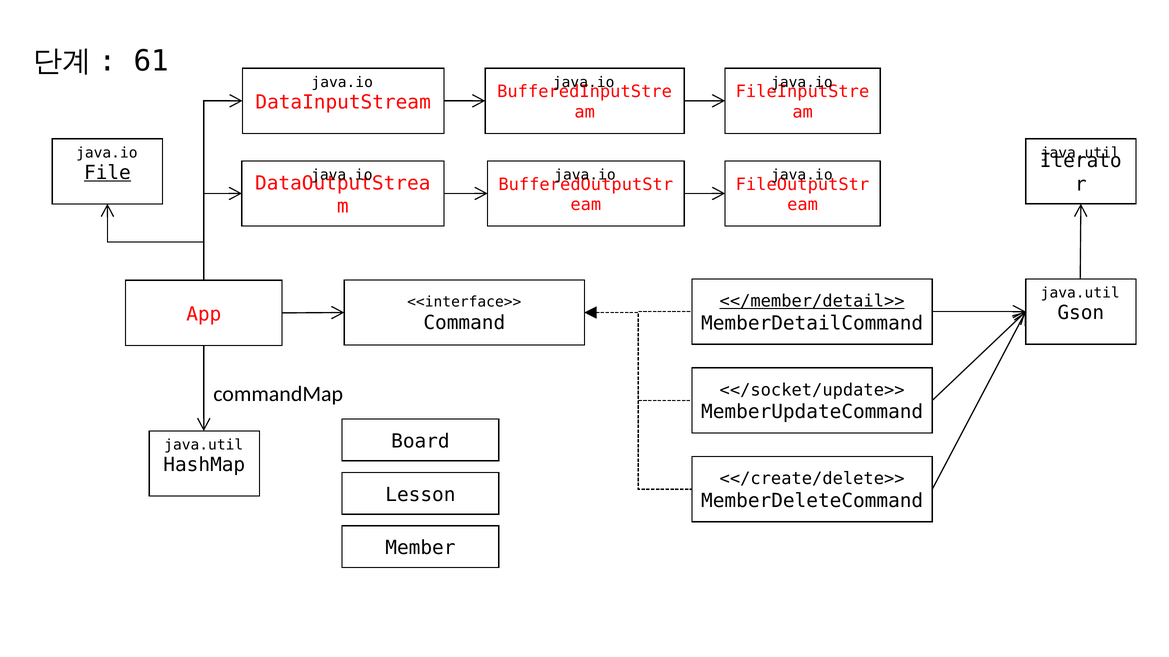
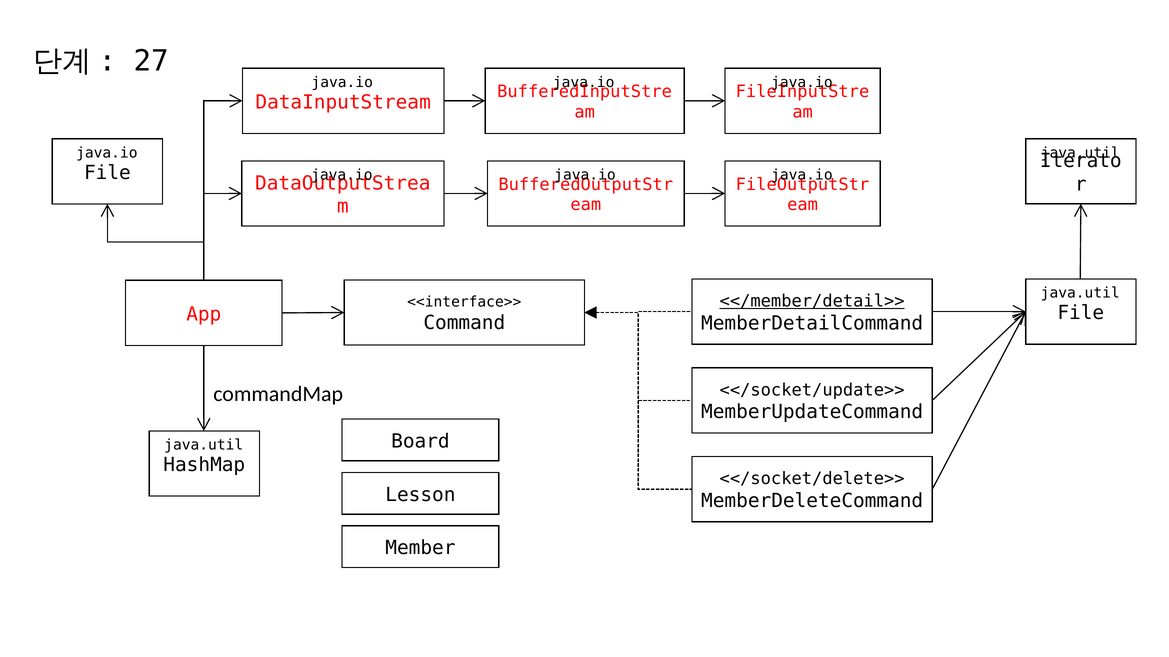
61: 61 -> 27
File at (107, 173) underline: present -> none
Gson at (1081, 313): Gson -> File
<</create/delete>>: <</create/delete>> -> <</socket/delete>>
